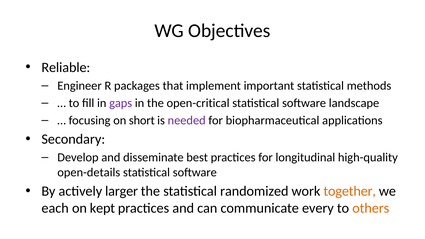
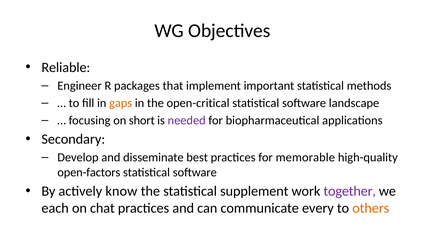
gaps colour: purple -> orange
longitudinal: longitudinal -> memorable
open-details: open-details -> open-factors
larger: larger -> know
randomized: randomized -> supplement
together colour: orange -> purple
kept: kept -> chat
